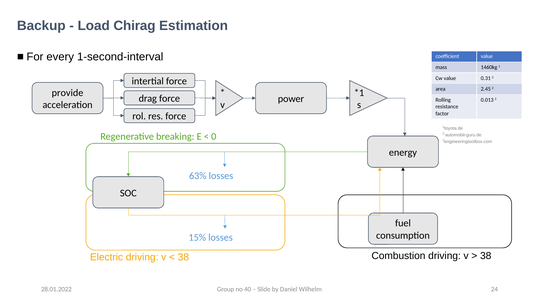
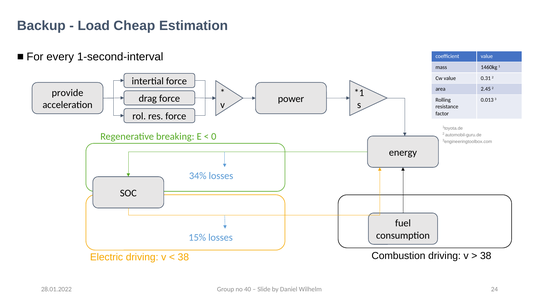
Chirag: Chirag -> Cheap
63%: 63% -> 34%
